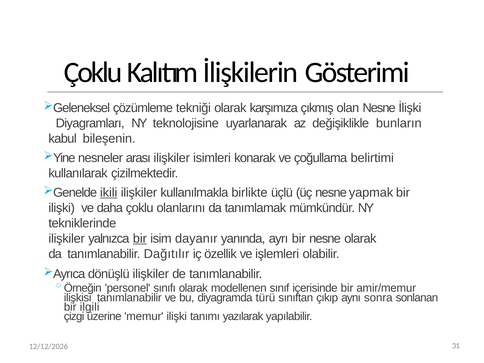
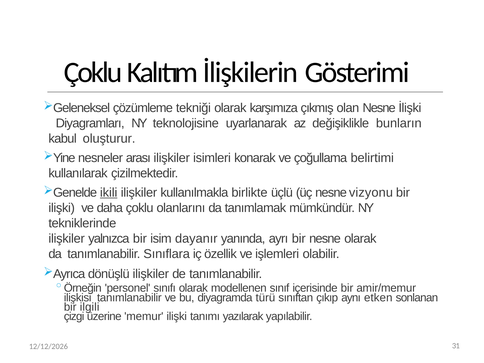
bileşenin: bileşenin -> oluşturur
yapmak: yapmak -> vizyonu
bir at (140, 239) underline: present -> none
Dağıtılır: Dağıtılır -> Sınıflara
sonra: sonra -> etken
